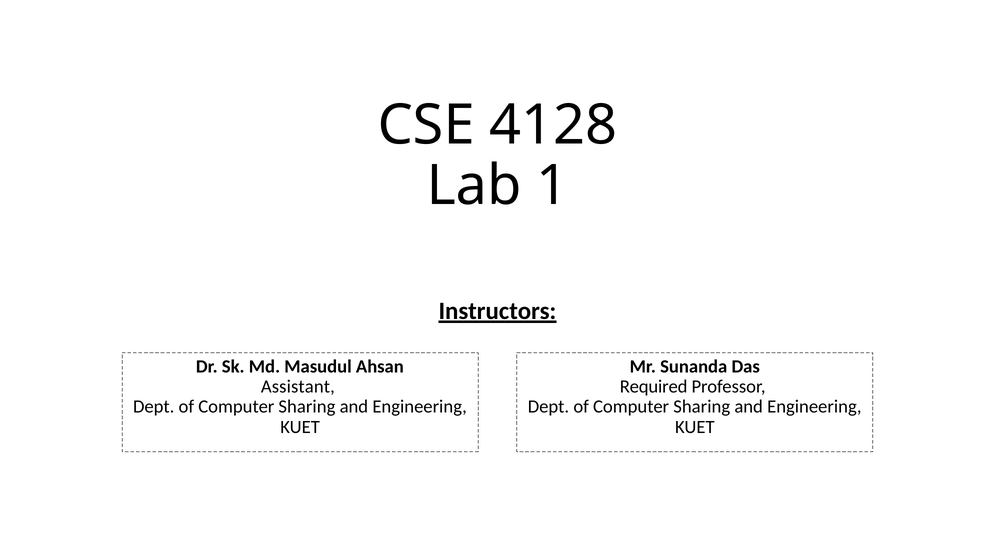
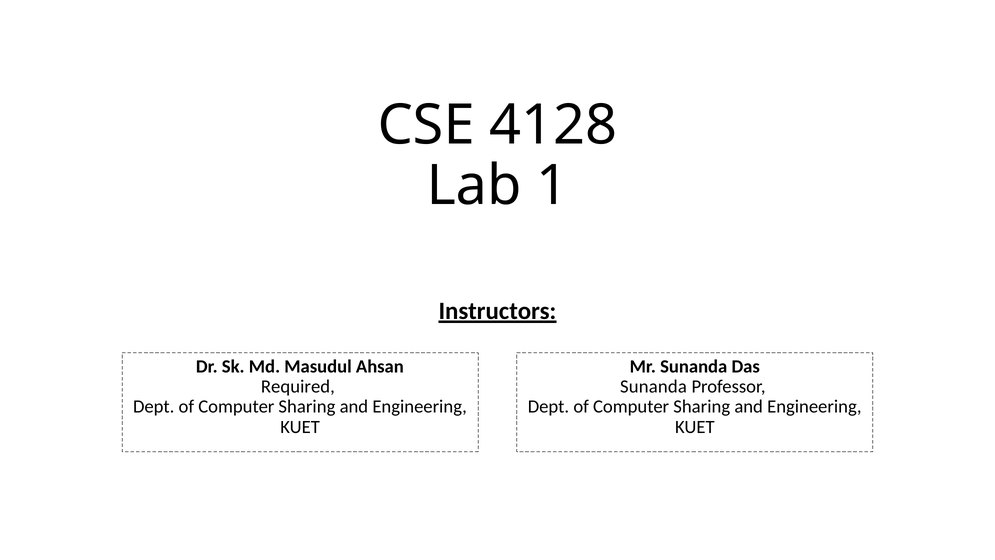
Assistant: Assistant -> Required
Required at (654, 386): Required -> Sunanda
